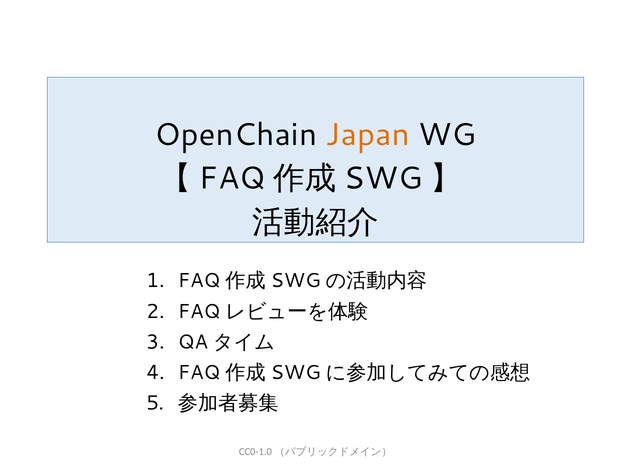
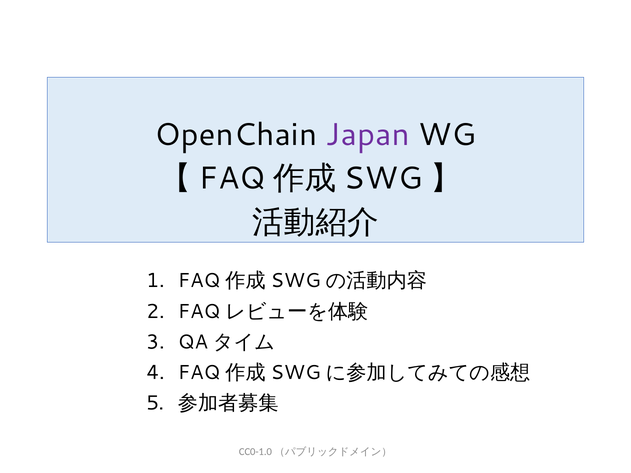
Japan colour: orange -> purple
